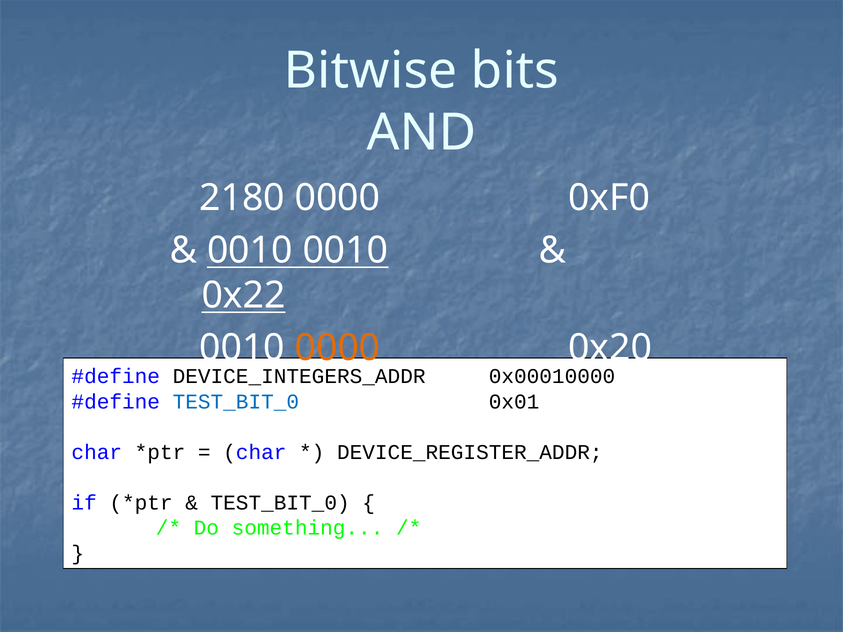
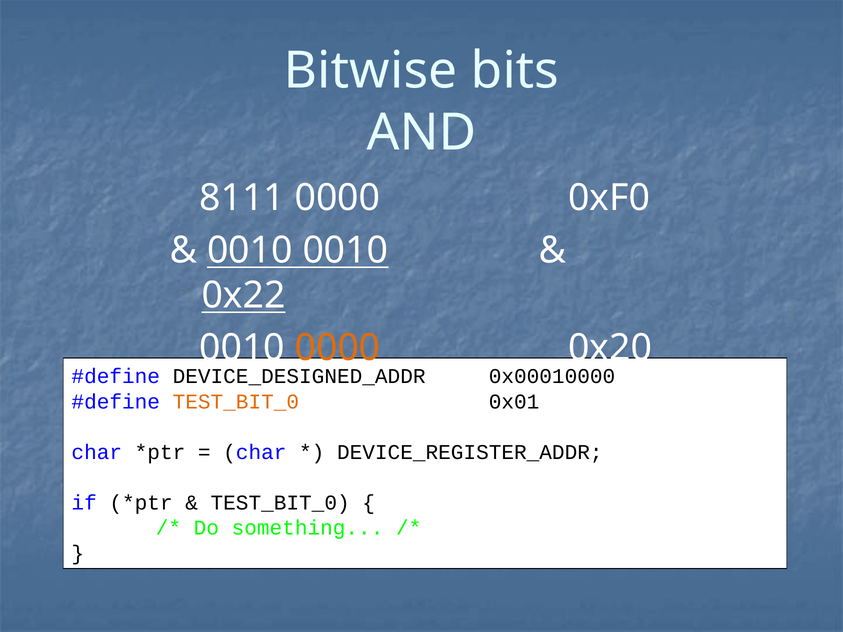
2180: 2180 -> 8111
DEVICE_INTEGERS_ADDR: DEVICE_INTEGERS_ADDR -> DEVICE_DESIGNED_ADDR
TEST_BIT_0 at (236, 402) colour: blue -> orange
